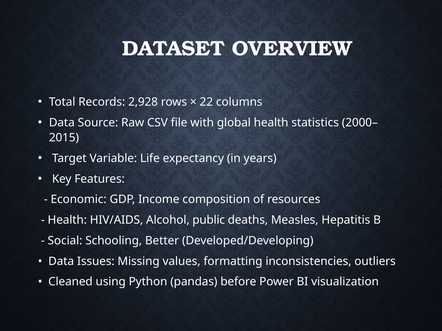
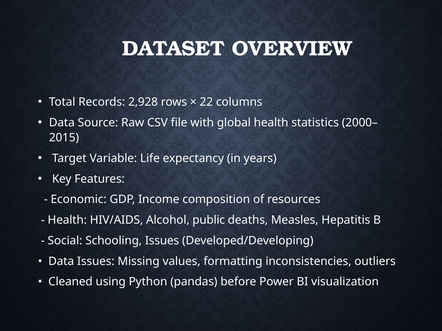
Schooling Better: Better -> Issues
